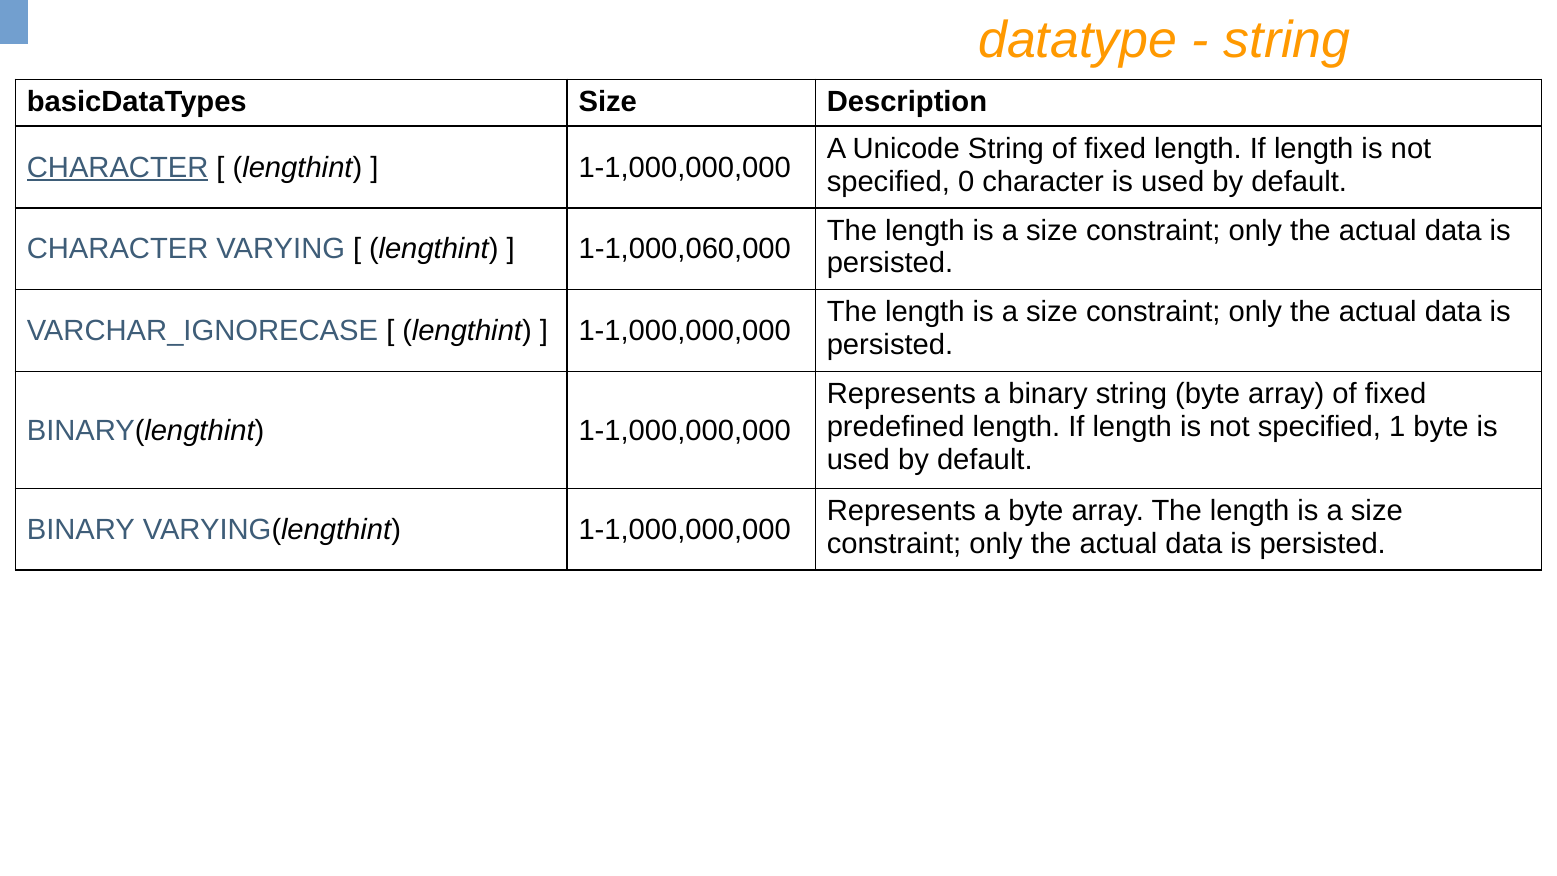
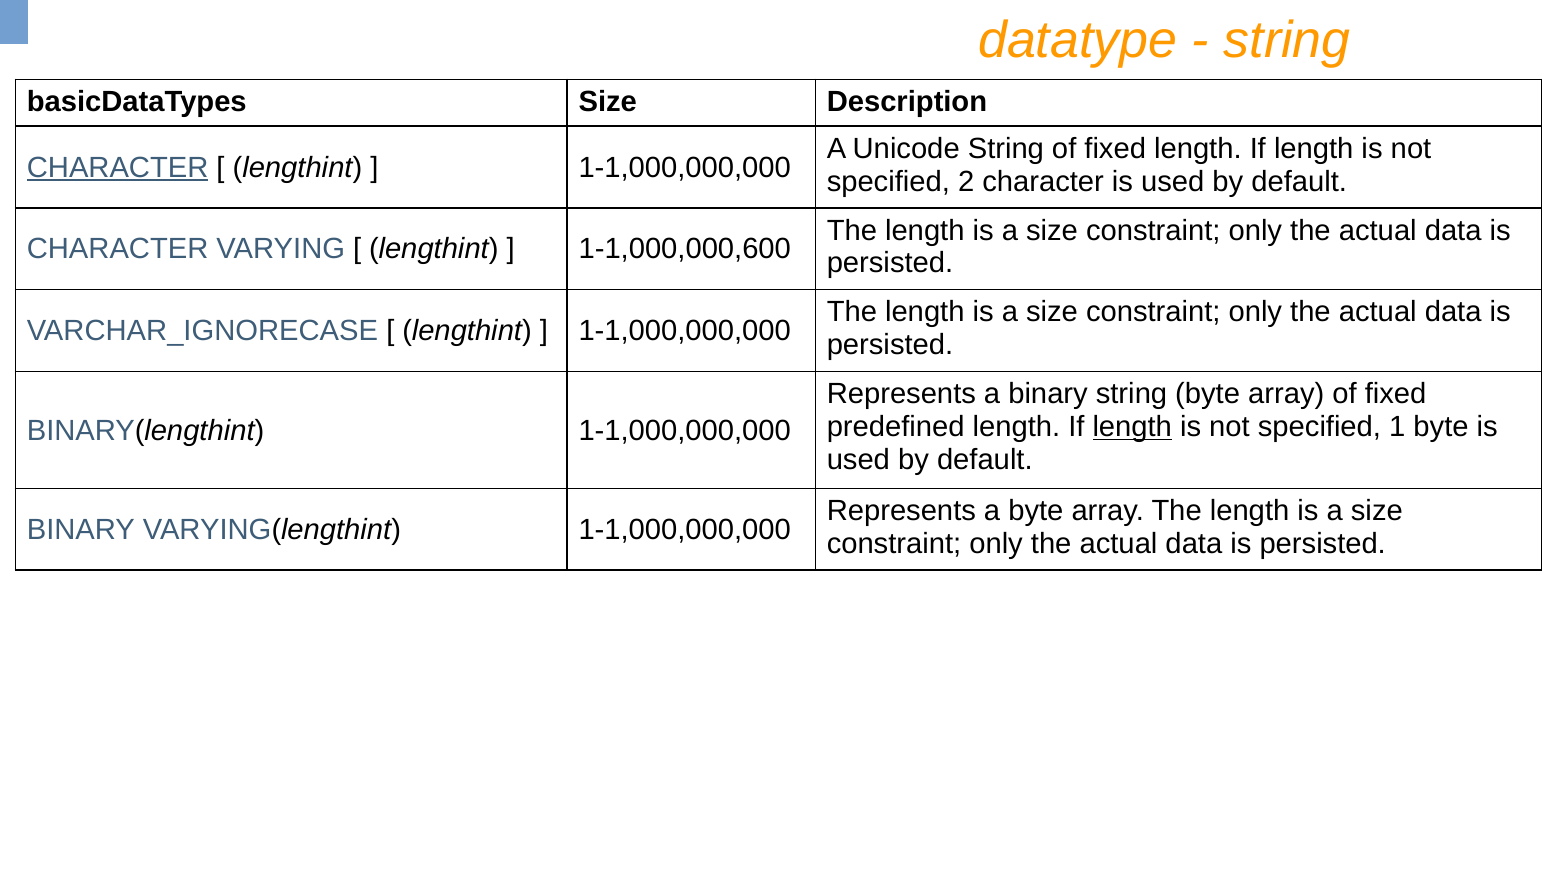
0: 0 -> 2
1-1,000,060,000: 1-1,000,060,000 -> 1-1,000,000,600
length at (1132, 427) underline: none -> present
